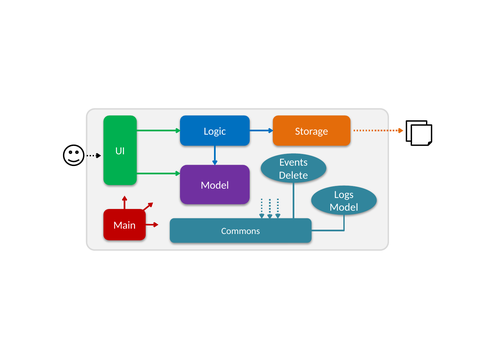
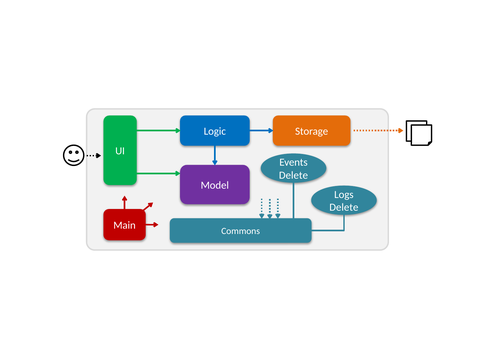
Model at (344, 207): Model -> Delete
